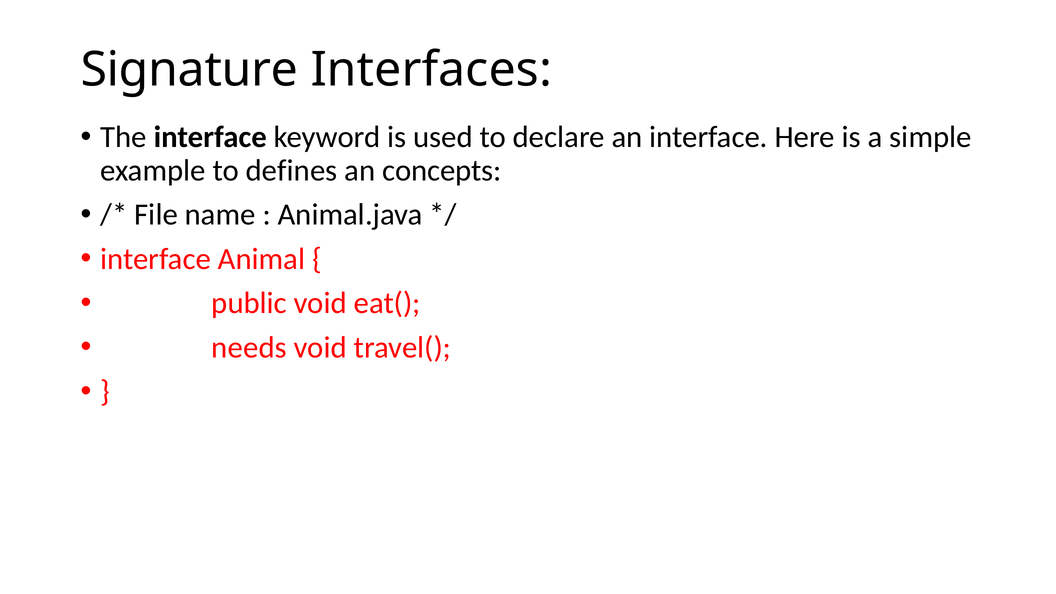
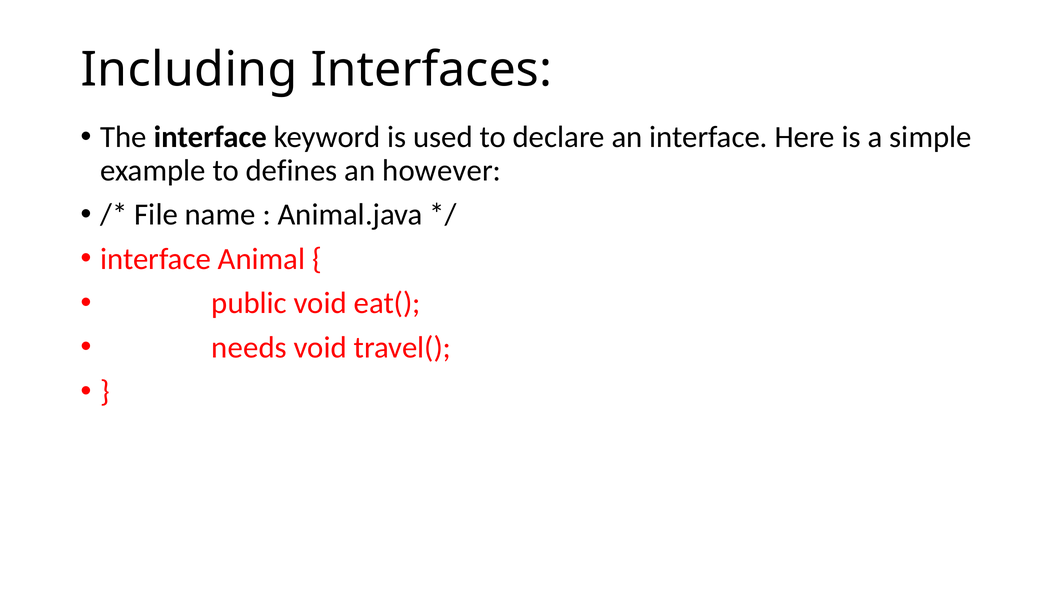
Signature: Signature -> Including
concepts: concepts -> however
